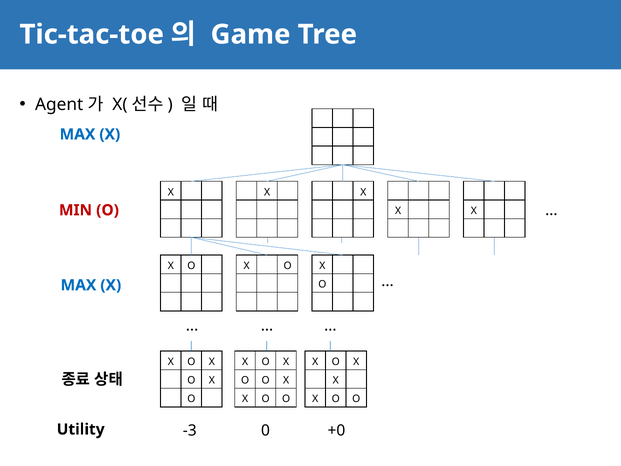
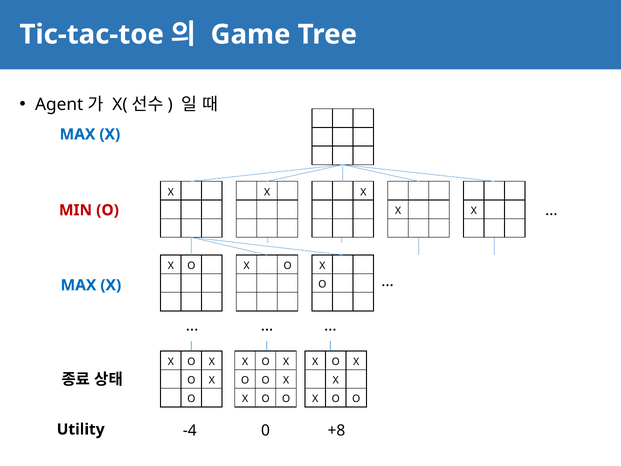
+0: +0 -> +8
-3: -3 -> -4
